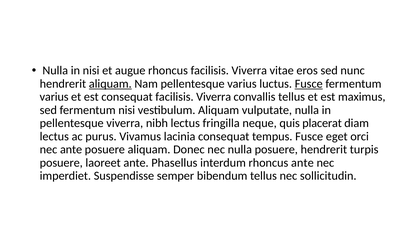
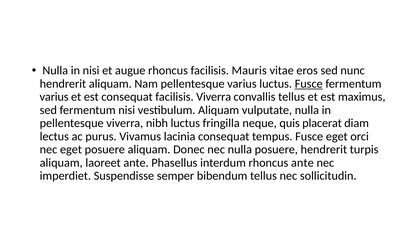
rhoncus facilisis Viverra: Viverra -> Mauris
aliquam at (110, 84) underline: present -> none
nibh lectus: lectus -> luctus
nec ante: ante -> eget
posuere at (61, 163): posuere -> aliquam
